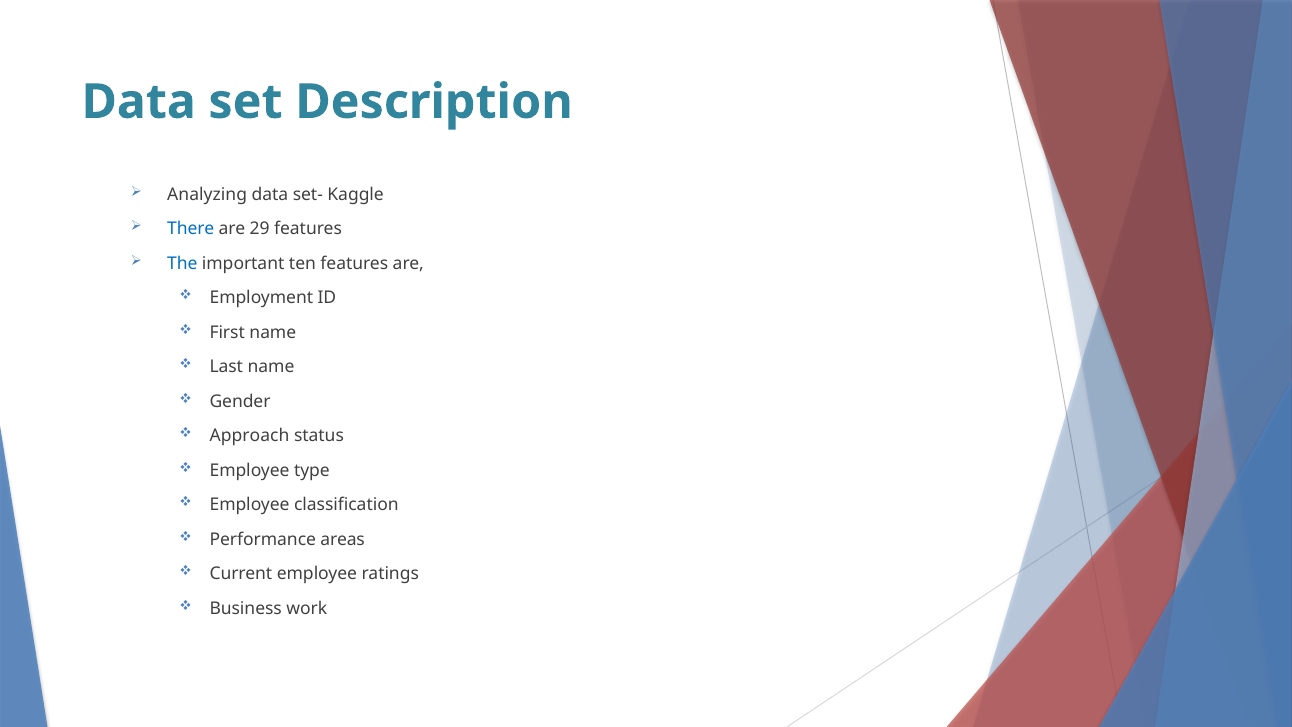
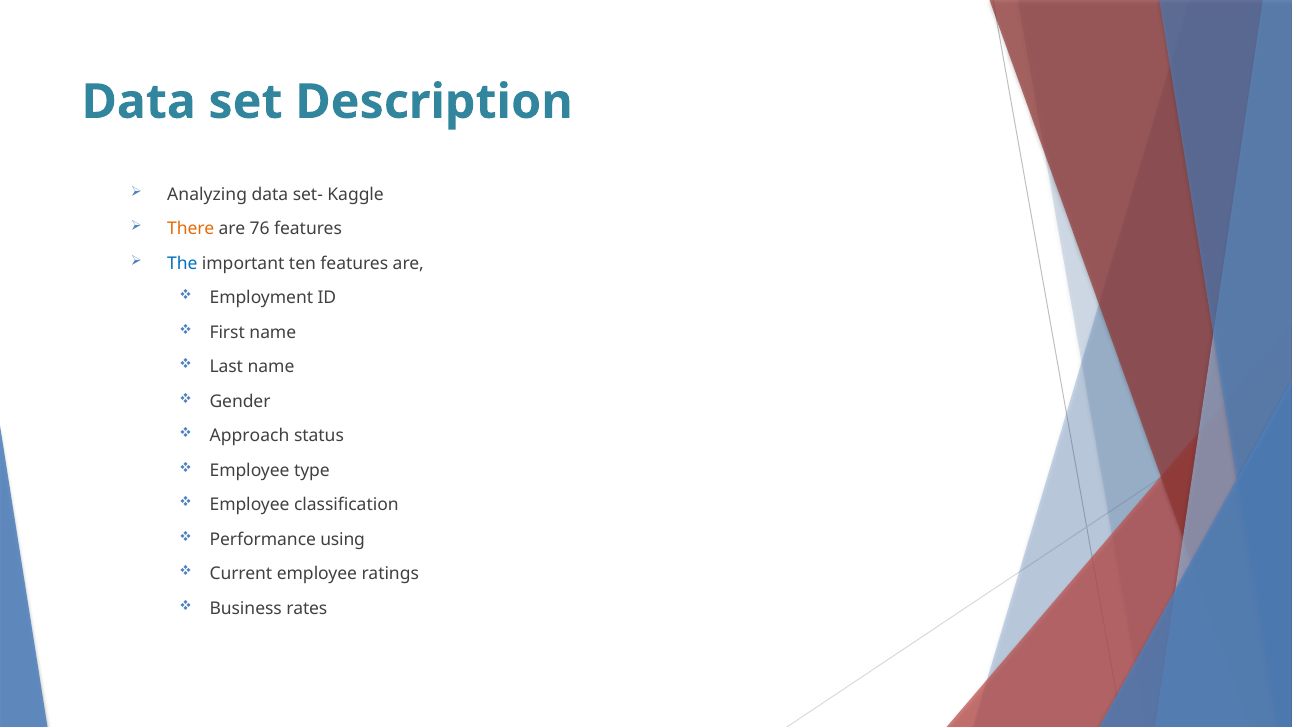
There colour: blue -> orange
29: 29 -> 76
areas: areas -> using
work: work -> rates
